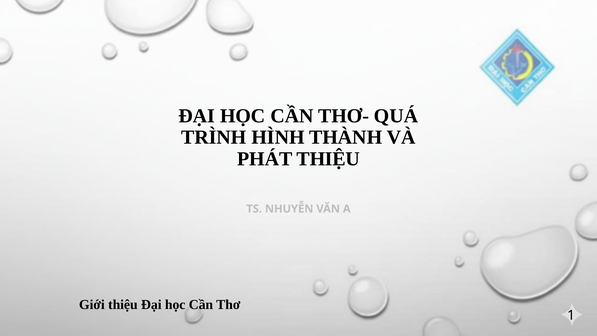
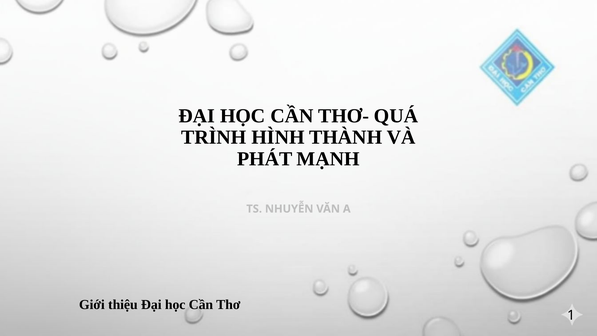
PHÁT THIỆU: THIỆU -> MẠNH
